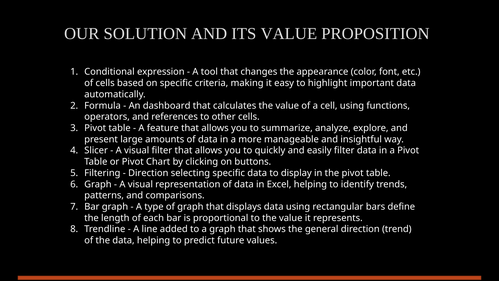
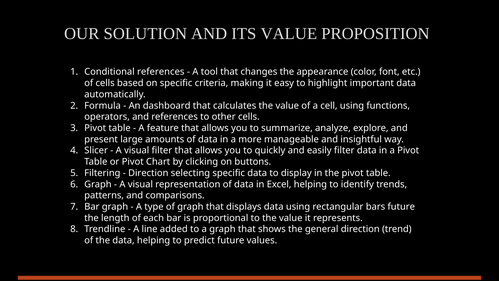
Conditional expression: expression -> references
bars define: define -> future
